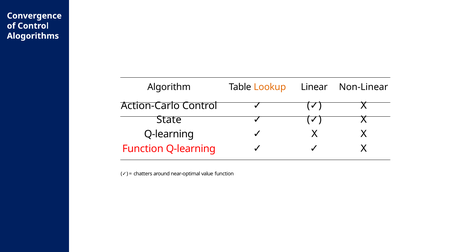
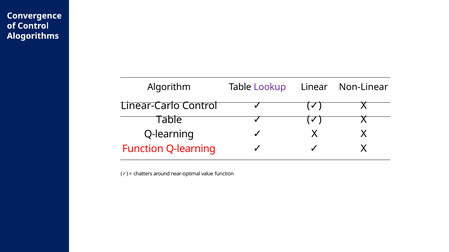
Lookup colour: orange -> purple
Action-Carlo: Action-Carlo -> Linear-Carlo
State at (169, 120): State -> Table
